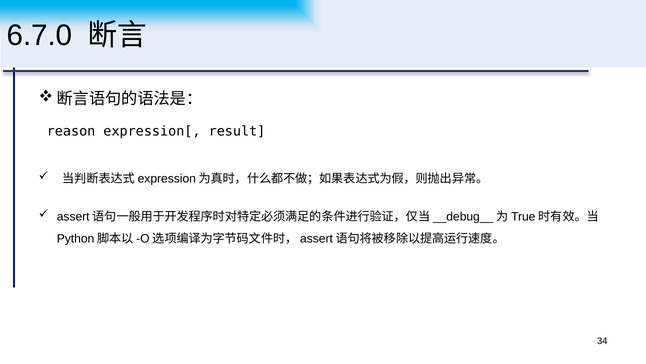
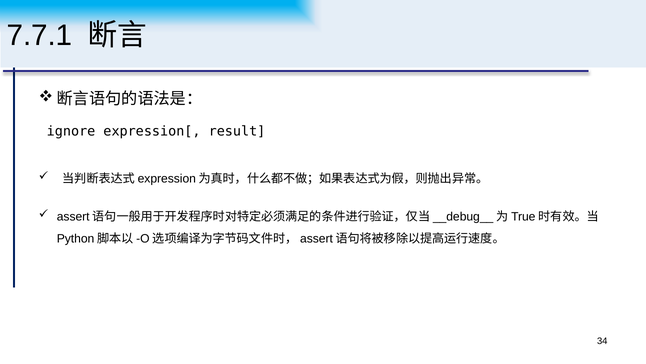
6.7.0: 6.7.0 -> 7.7.1
reason: reason -> ignore
